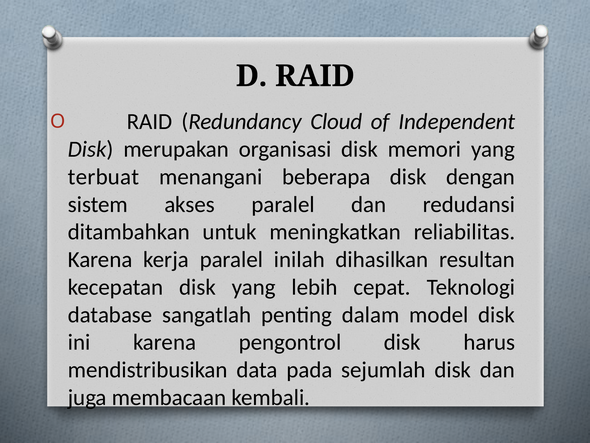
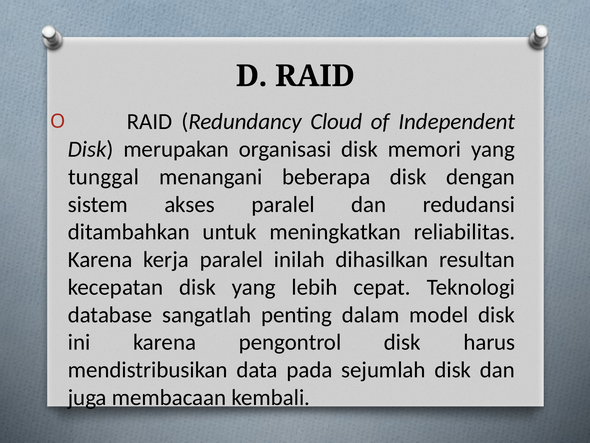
terbuat: terbuat -> tunggal
